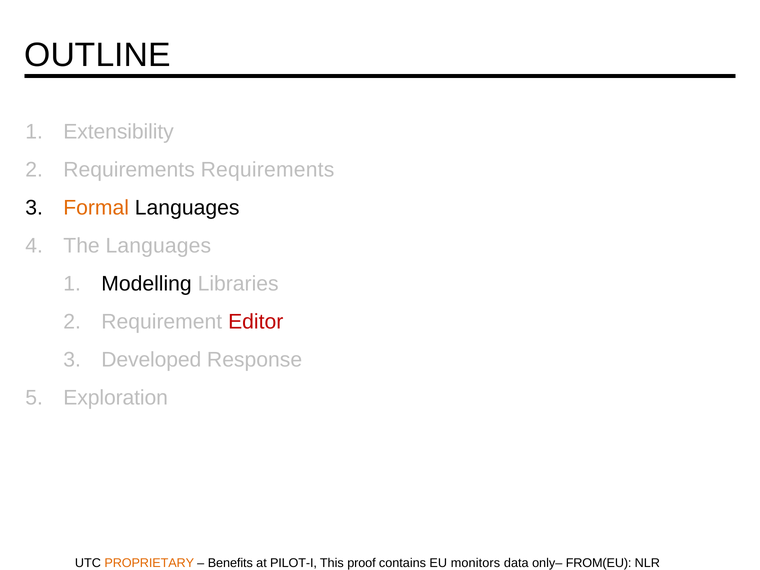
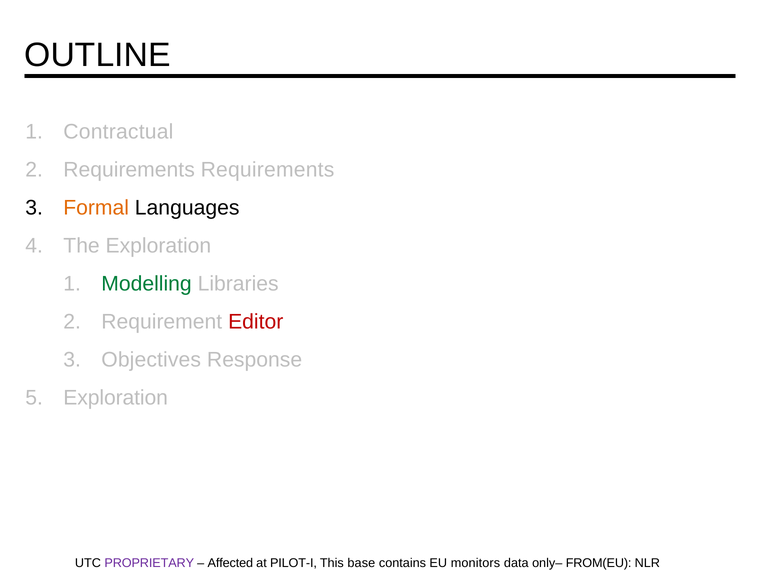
Extensibility: Extensibility -> Contractual
The Languages: Languages -> Exploration
Modelling colour: black -> green
Developed: Developed -> Objectives
PROPRIETARY colour: orange -> purple
Benefits: Benefits -> Affected
proof: proof -> base
